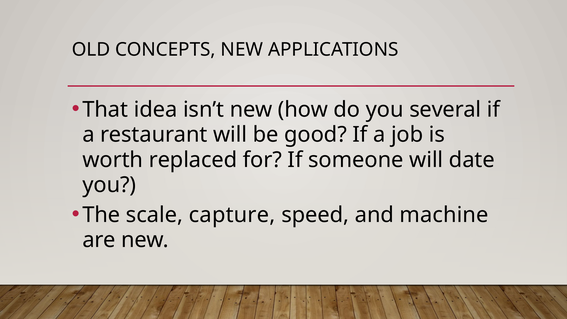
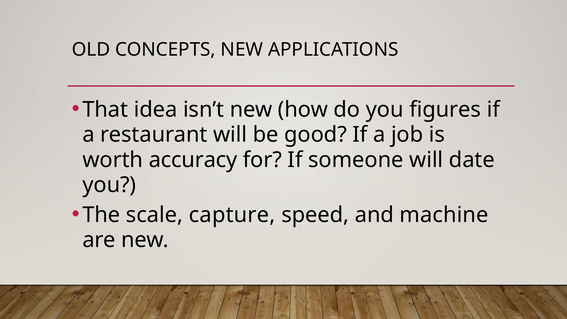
several: several -> figures
replaced: replaced -> accuracy
